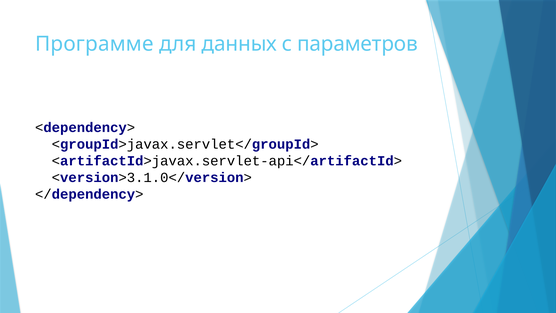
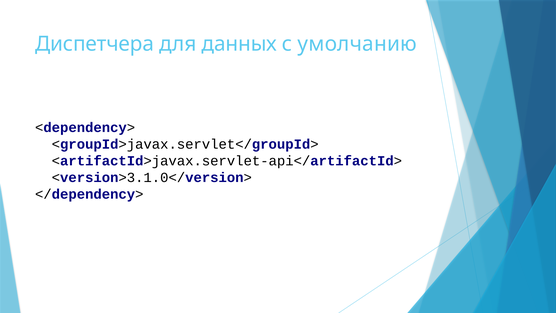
Программе: Программе -> Диспетчера
параметров: параметров -> умолчанию
